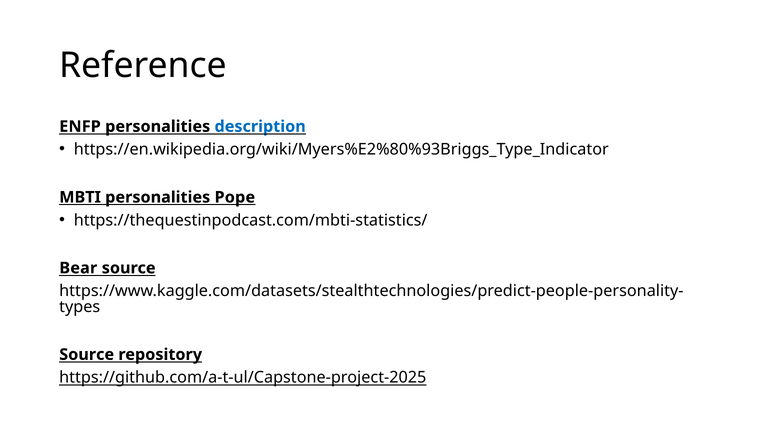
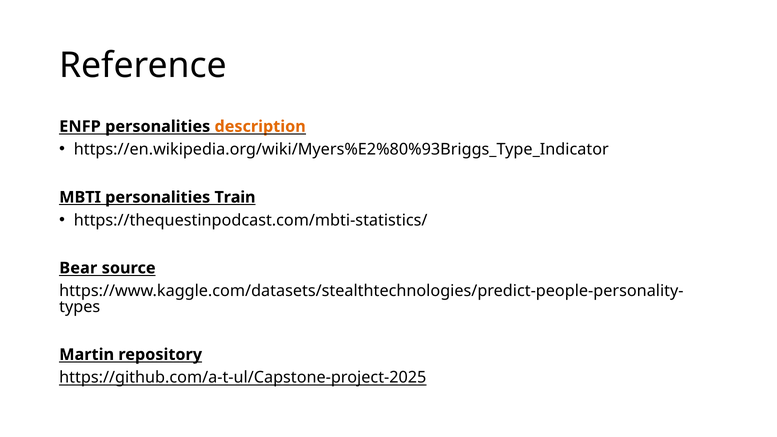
description colour: blue -> orange
Pope: Pope -> Train
Source at (87, 355): Source -> Martin
